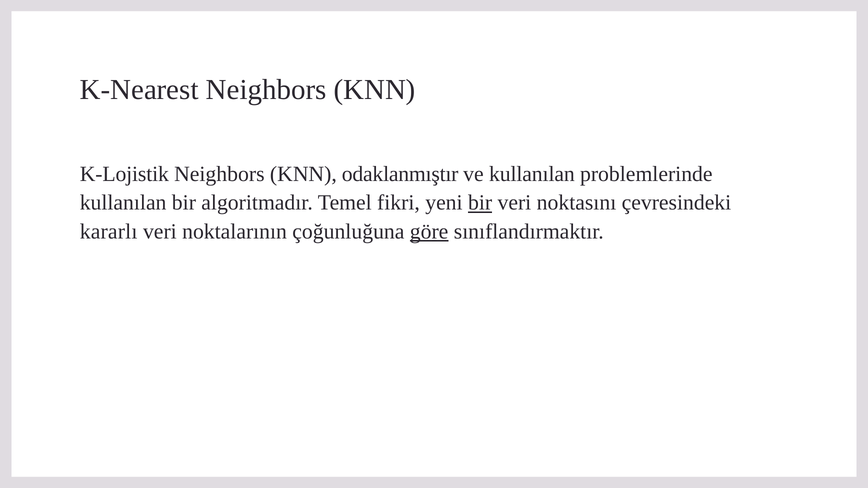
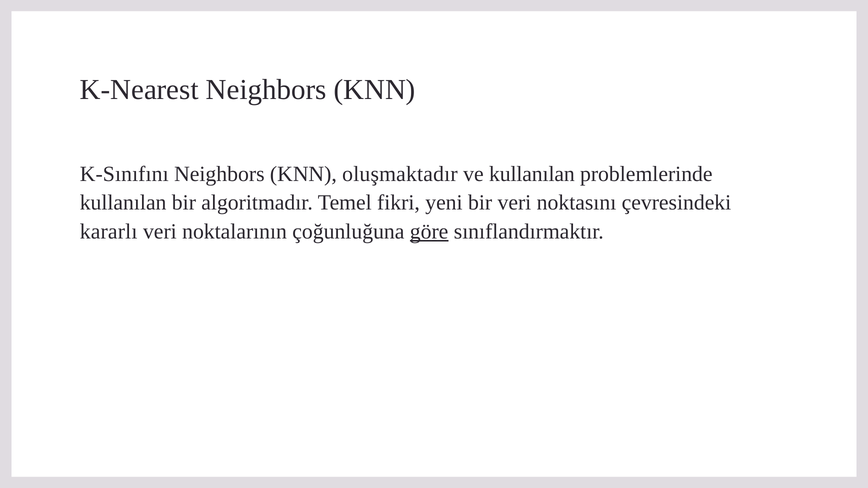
K-Lojistik: K-Lojistik -> K-Sınıfını
odaklanmıştır: odaklanmıştır -> oluşmaktadır
bir at (480, 203) underline: present -> none
